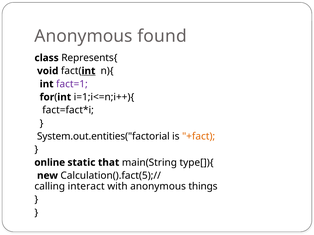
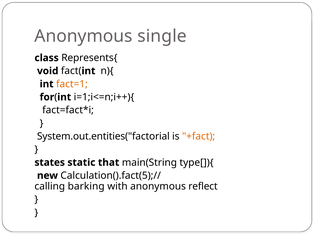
found: found -> single
int at (88, 71) underline: present -> none
fact=1 colour: purple -> orange
online: online -> states
interact: interact -> barking
things: things -> reflect
